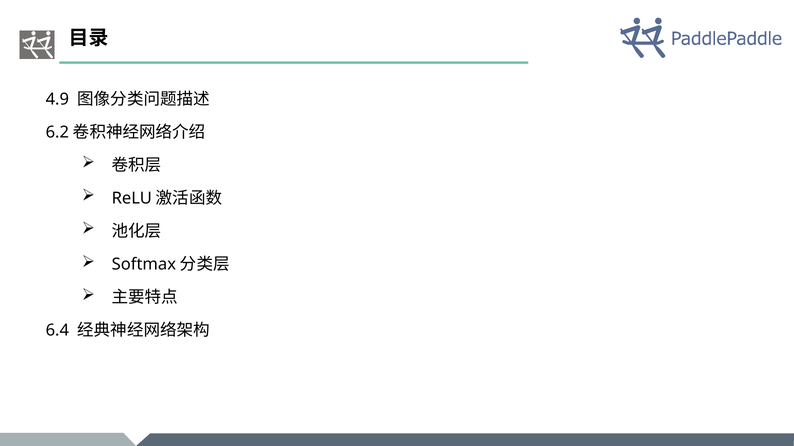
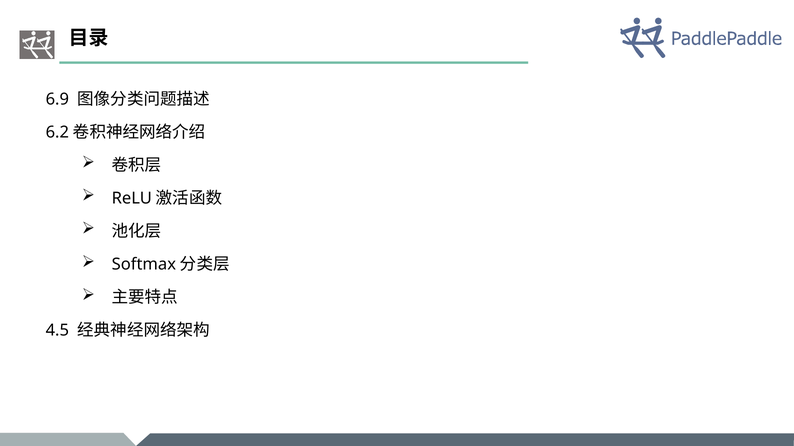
4.9: 4.9 -> 6.9
6.4: 6.4 -> 4.5
